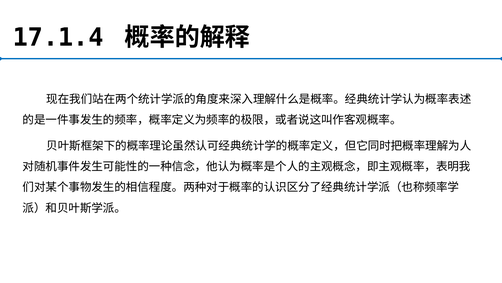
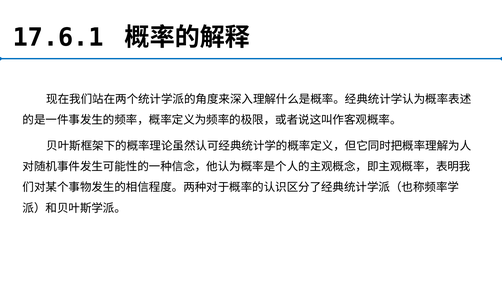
17.1.4: 17.1.4 -> 17.6.1
